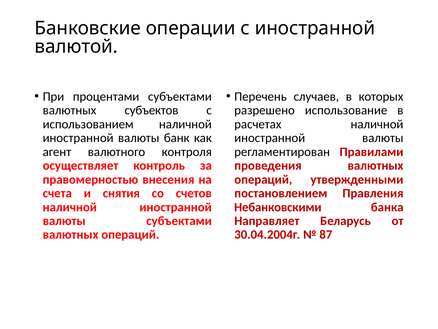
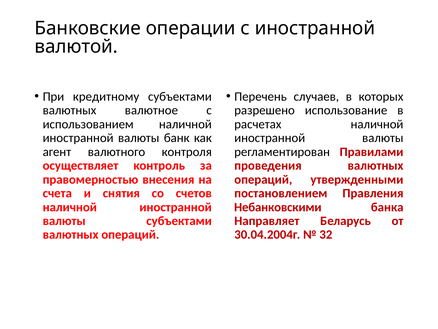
процентами: процентами -> кредитному
субъектов: субъектов -> валютное
87: 87 -> 32
